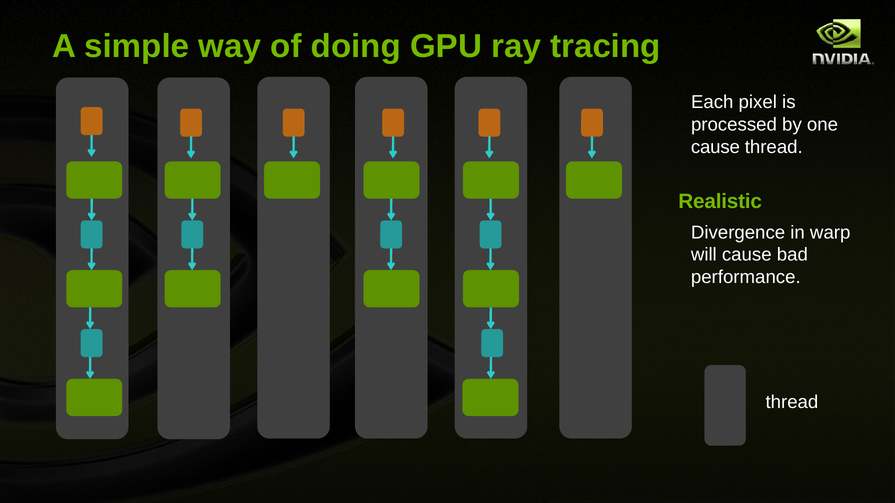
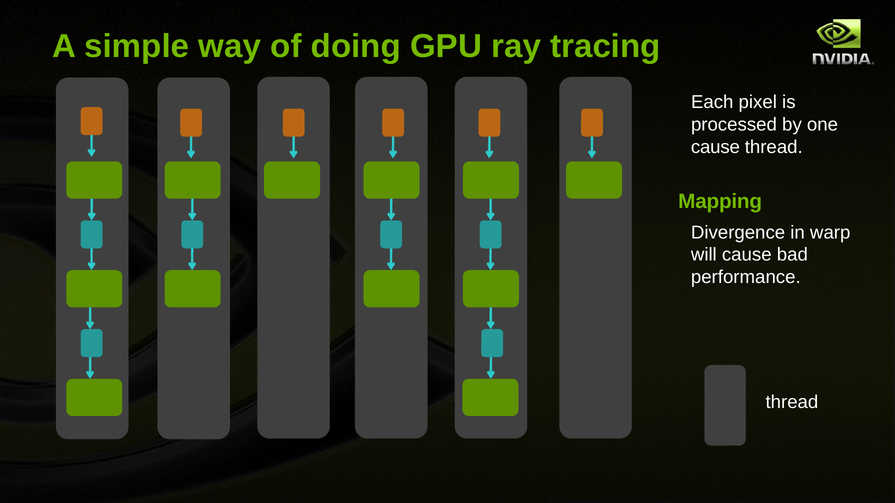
Realistic: Realistic -> Mapping
